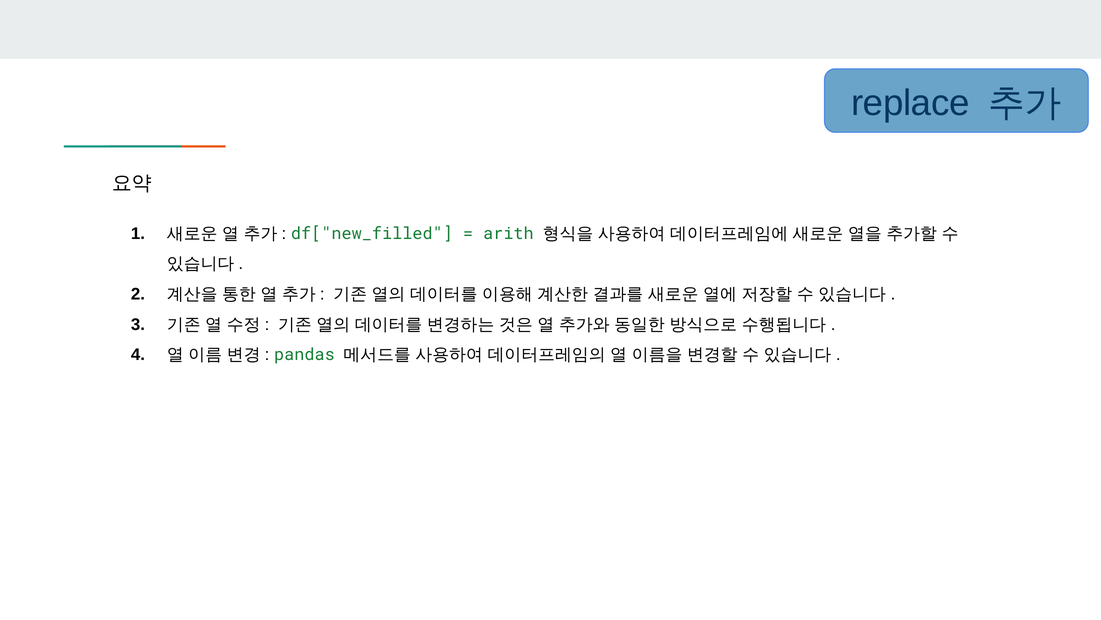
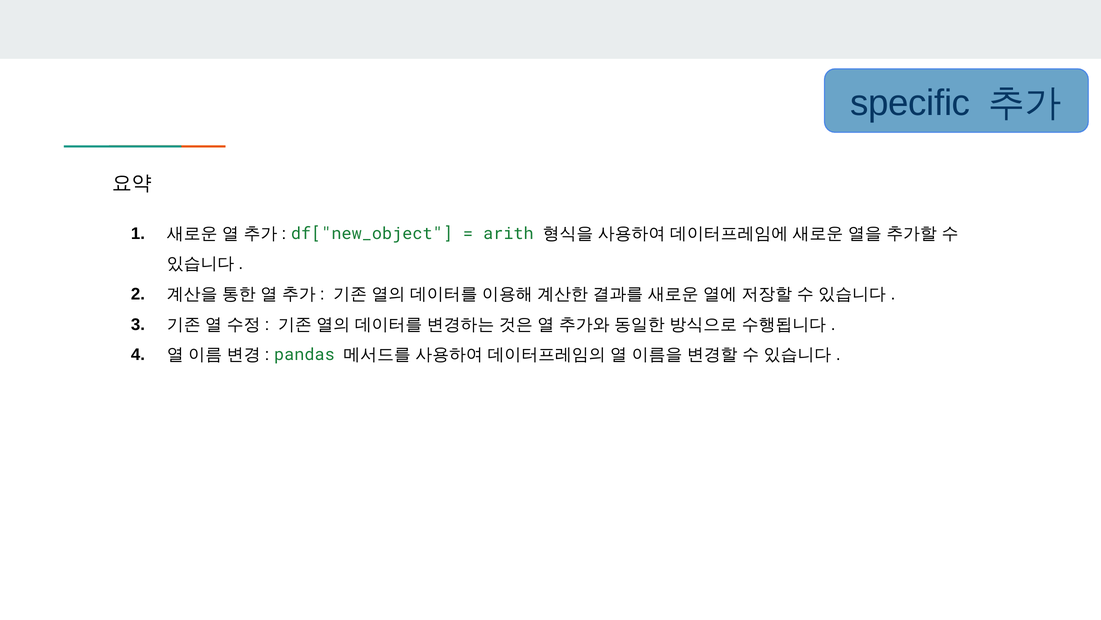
replace: replace -> specific
df["new_filled: df["new_filled -> df["new_object
